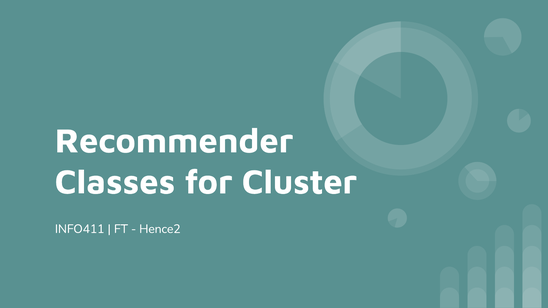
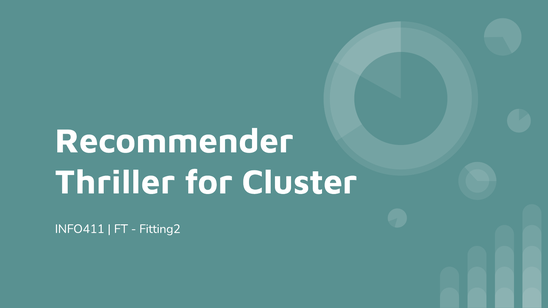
Classes: Classes -> Thriller
Hence2: Hence2 -> Fitting2
